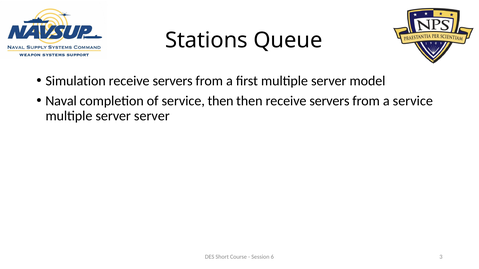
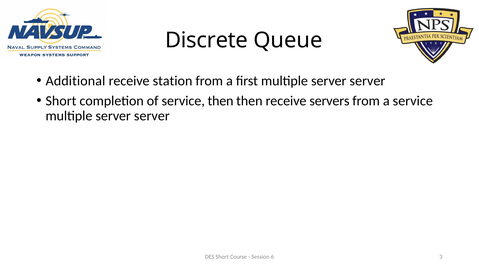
Stations: Stations -> Discrete
Simulation: Simulation -> Additional
servers at (173, 81): servers -> station
first multiple server model: model -> server
Naval at (61, 101): Naval -> Short
